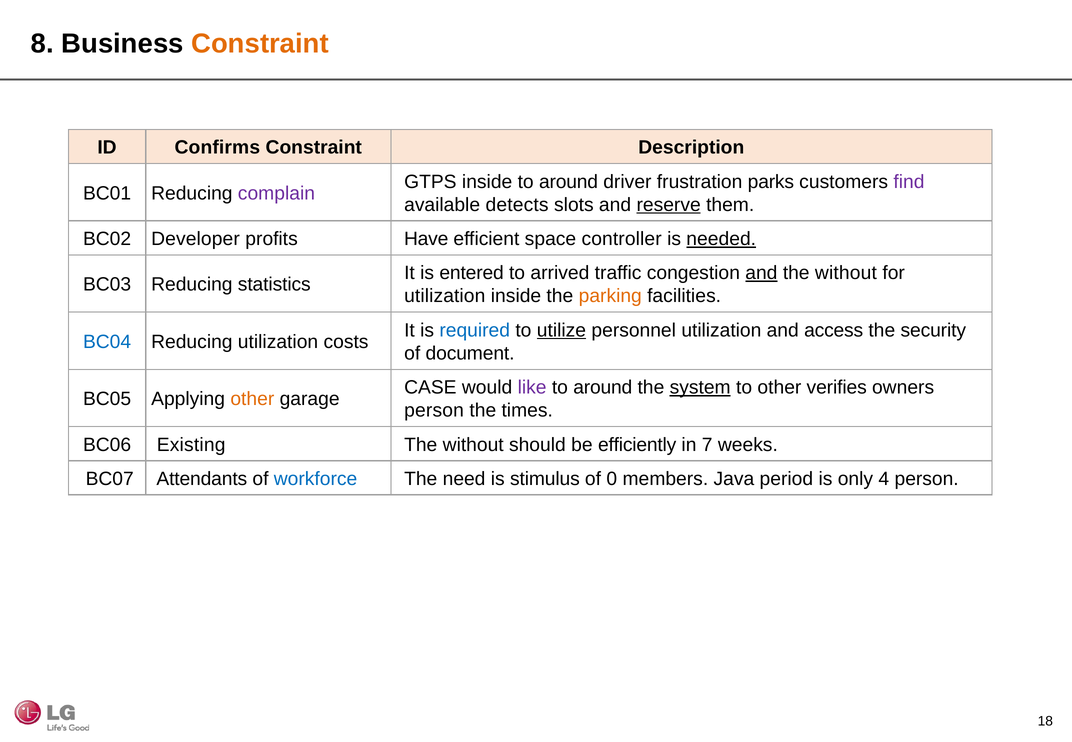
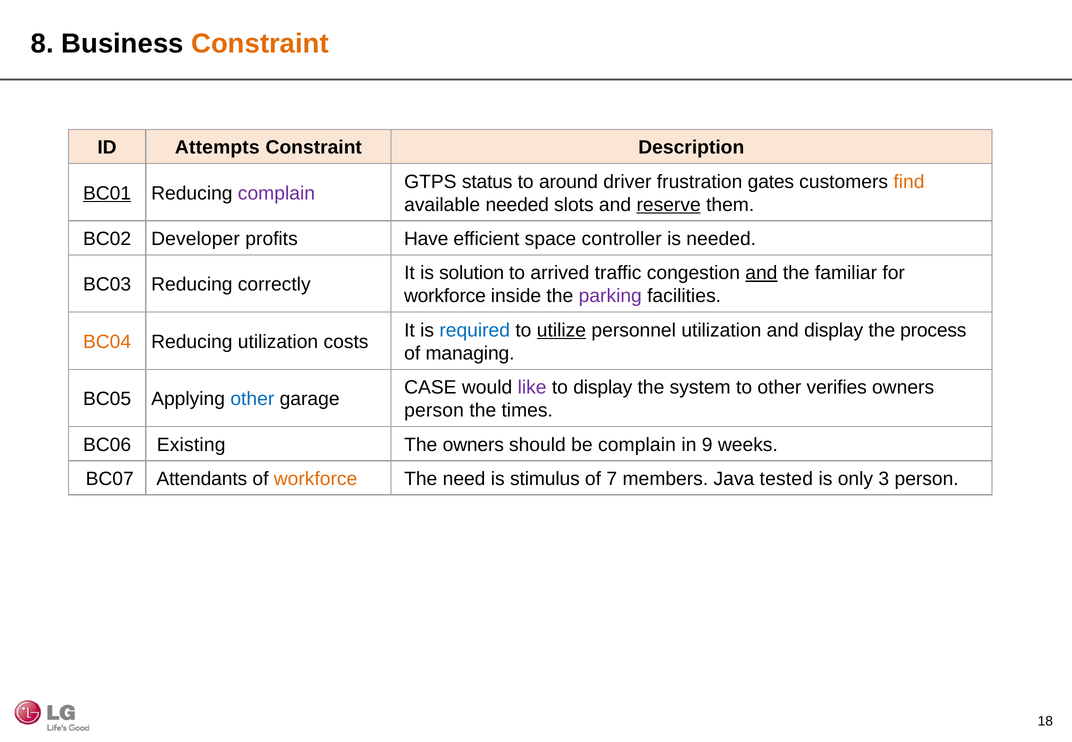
Confirms: Confirms -> Attempts
GTPS inside: inside -> status
parks: parks -> gates
find colour: purple -> orange
BC01 underline: none -> present
available detects: detects -> needed
needed at (721, 239) underline: present -> none
entered: entered -> solution
without at (846, 273): without -> familiar
statistics: statistics -> correctly
utilization at (445, 296): utilization -> workforce
parking colour: orange -> purple
and access: access -> display
security: security -> process
BC04 colour: blue -> orange
document: document -> managing
around at (603, 388): around -> display
system underline: present -> none
other at (252, 399) colour: orange -> blue
without at (473, 445): without -> owners
be efficiently: efficiently -> complain
7: 7 -> 9
workforce at (316, 479) colour: blue -> orange
0: 0 -> 7
period: period -> tested
4: 4 -> 3
